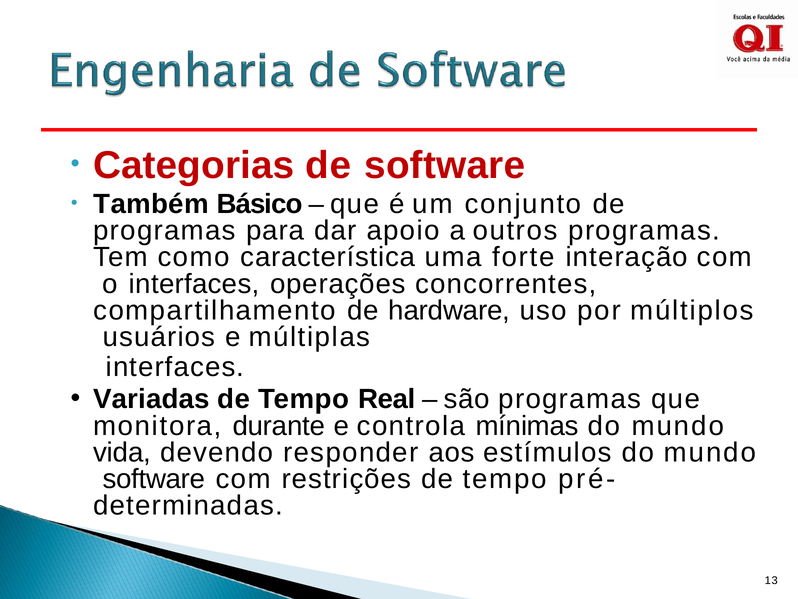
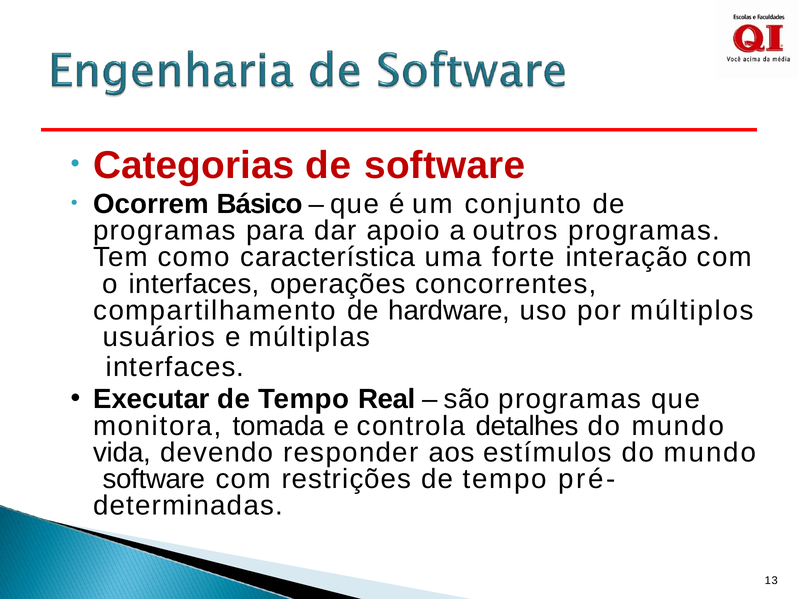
Também: Também -> Ocorrem
Variadas: Variadas -> Executar
durante: durante -> tomada
mínimas: mínimas -> detalhes
